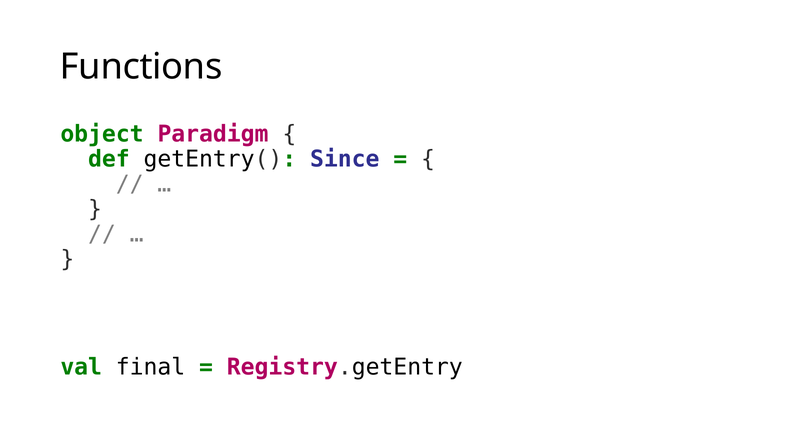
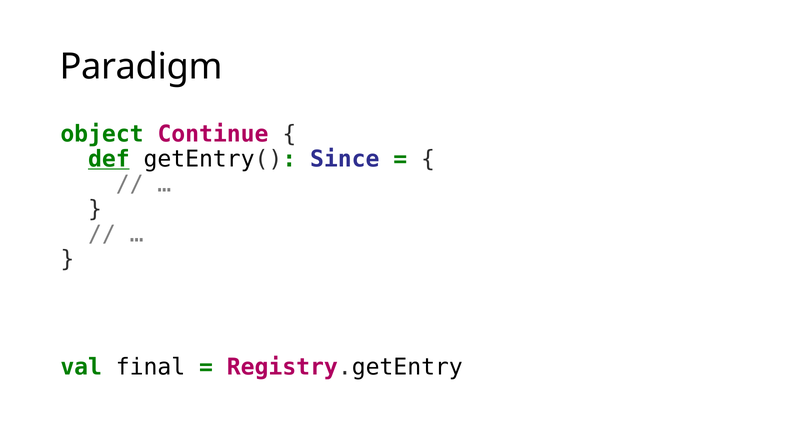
Functions: Functions -> Paradigm
Paradigm: Paradigm -> Continue
def underline: none -> present
